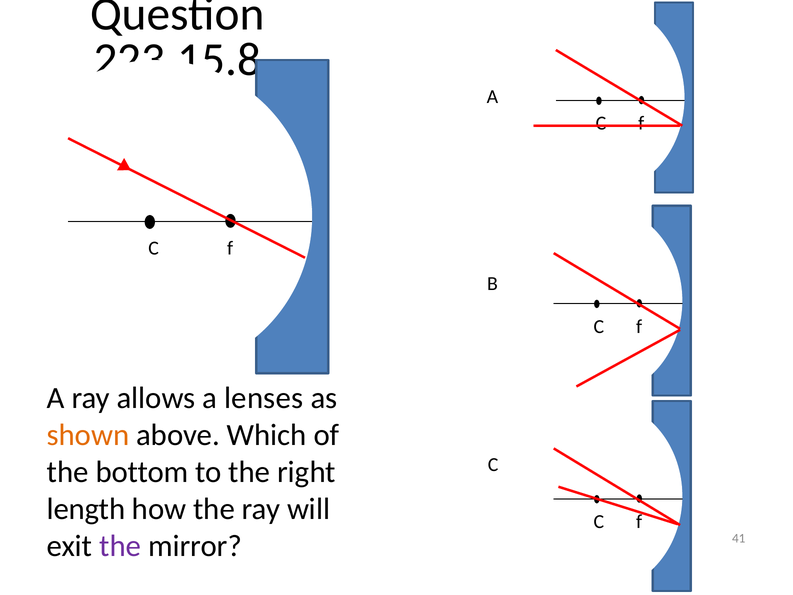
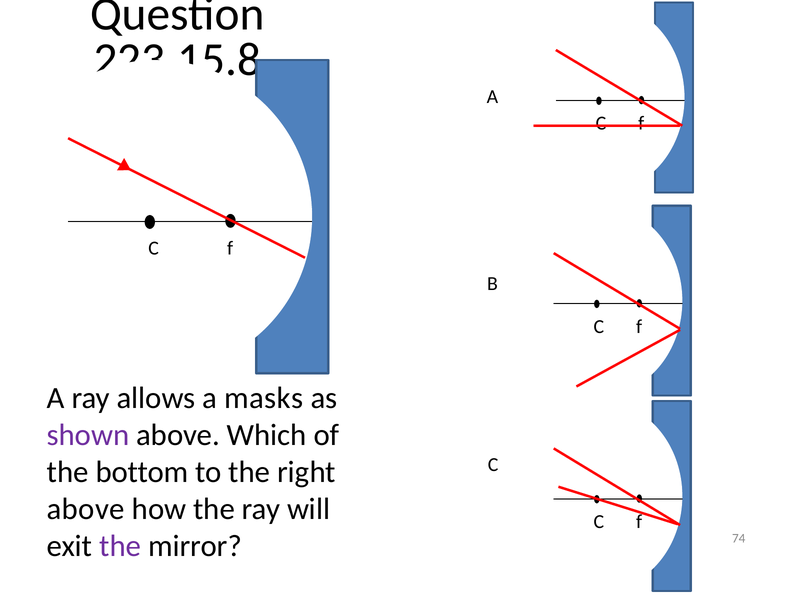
lenses: lenses -> masks
shown colour: orange -> purple
length at (86, 509): length -> above
41: 41 -> 74
